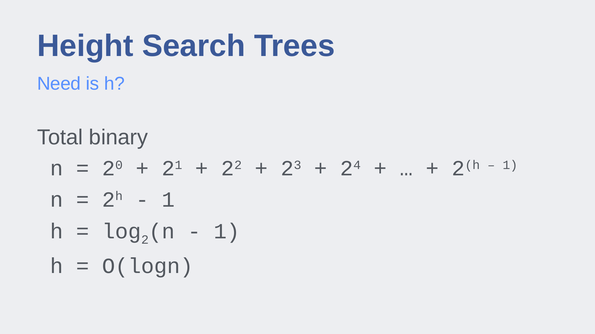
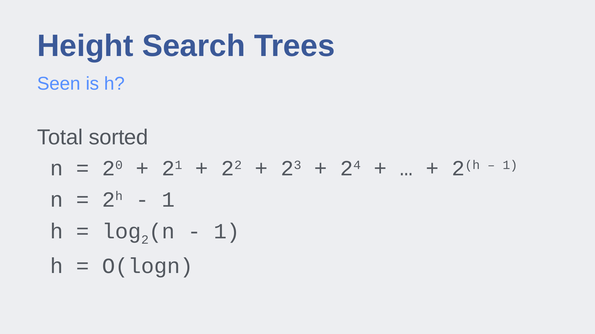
Need: Need -> Seen
binary: binary -> sorted
